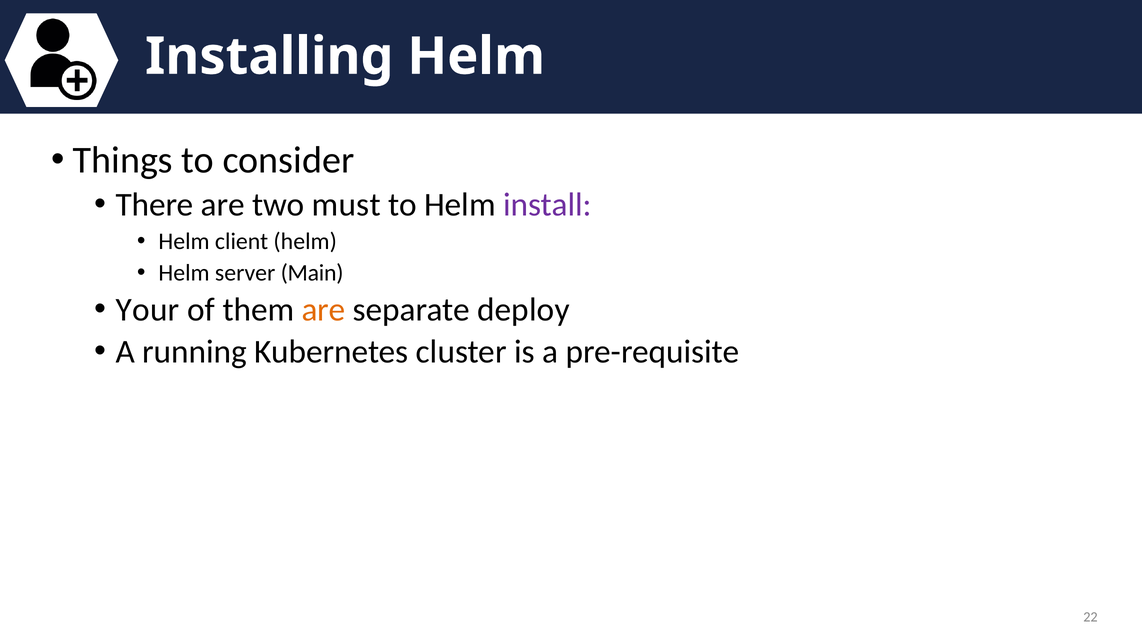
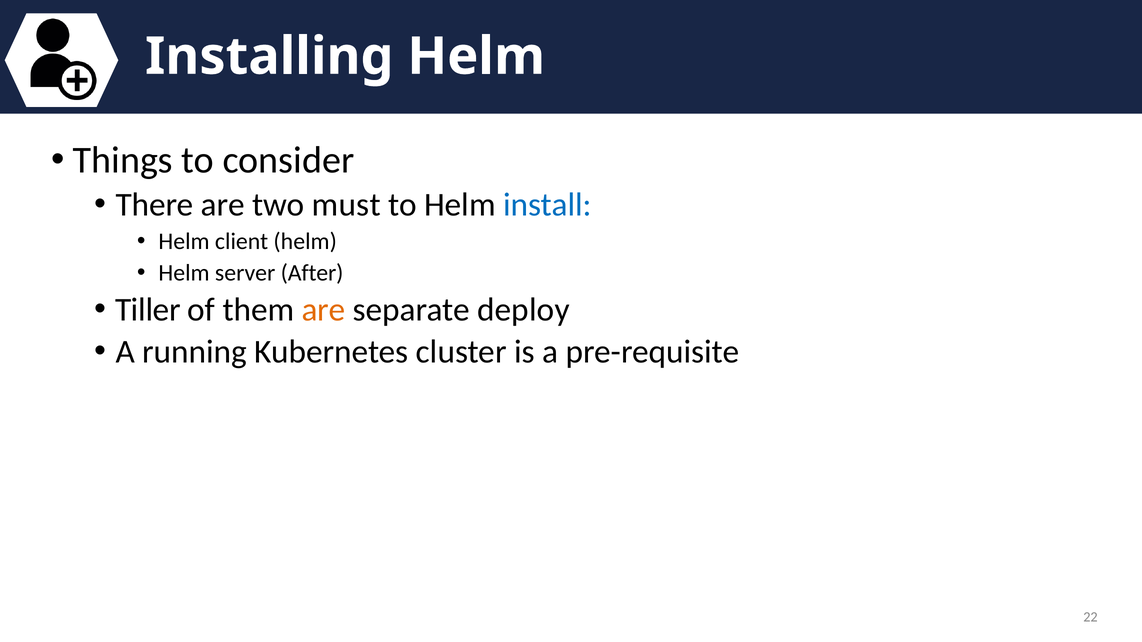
install colour: purple -> blue
Main: Main -> After
Your: Your -> Tiller
